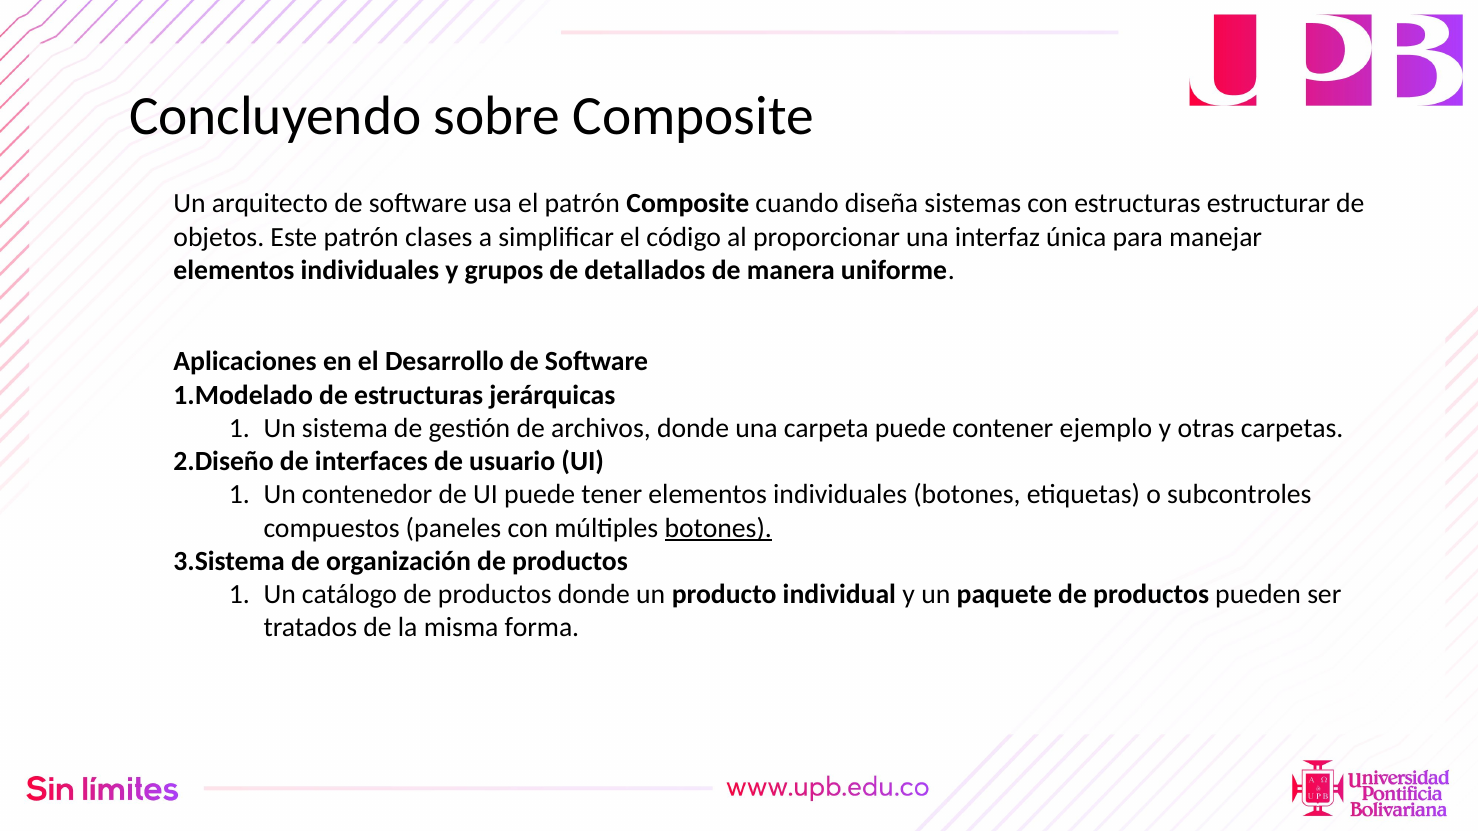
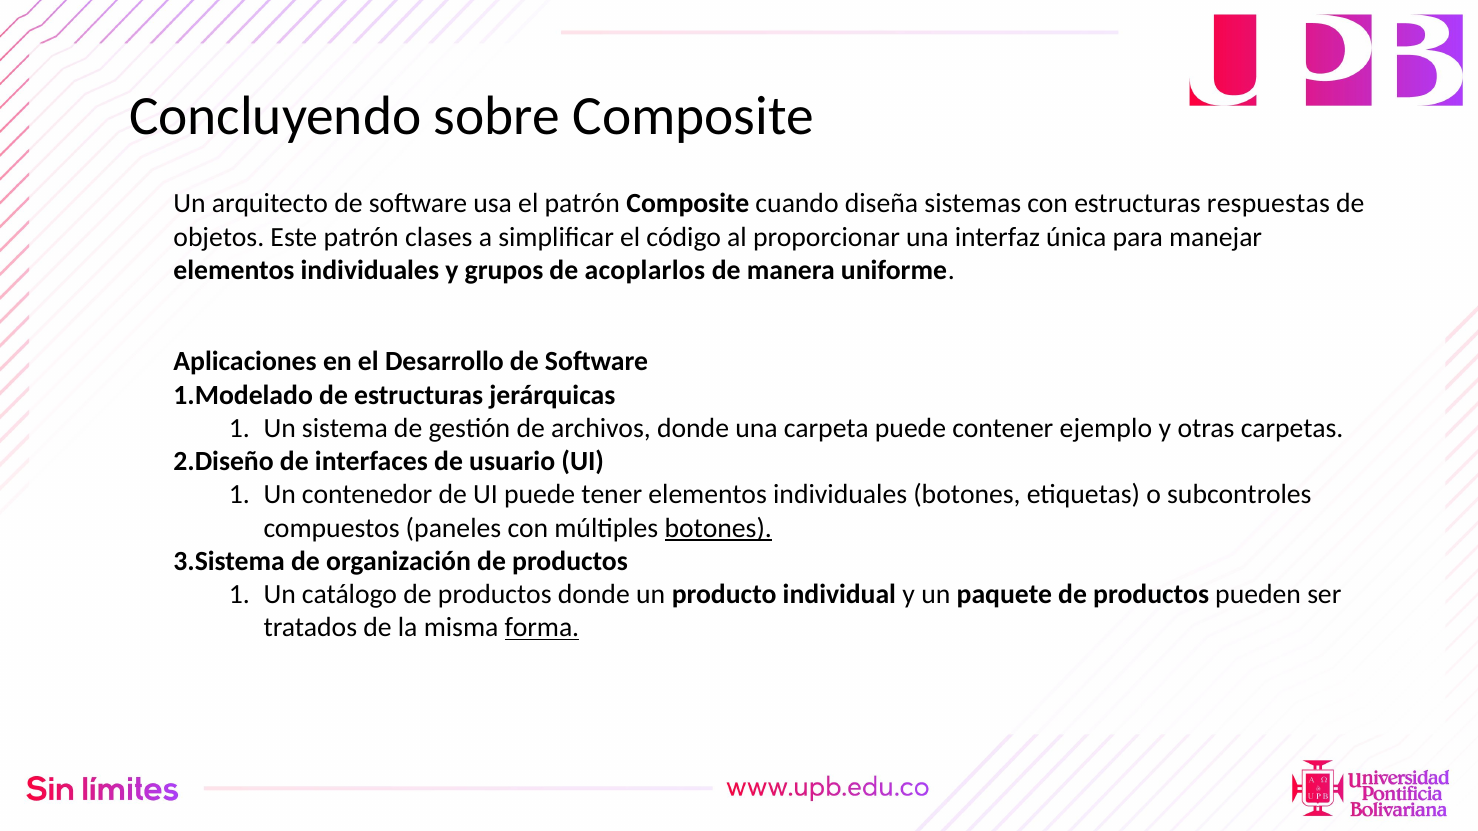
estructurar: estructurar -> respuestas
detallados: detallados -> acoplarlos
forma underline: none -> present
